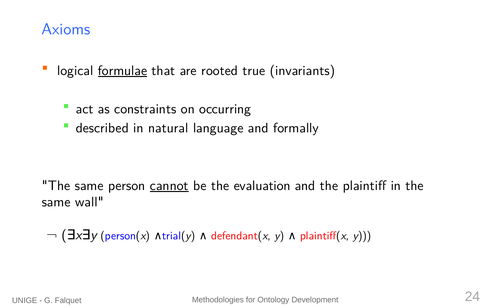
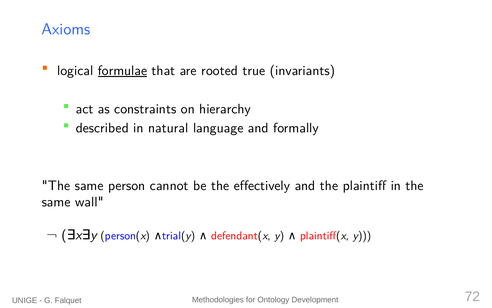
occurring: occurring -> hierarchy
cannot underline: present -> none
evaluation: evaluation -> effectively
24: 24 -> 72
